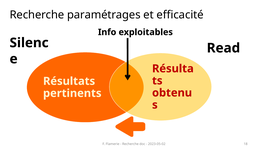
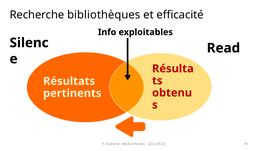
paramétrages: paramétrages -> bibliothèques
